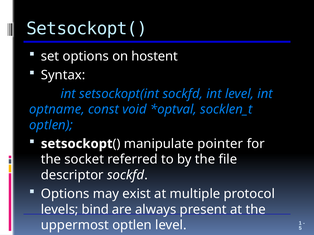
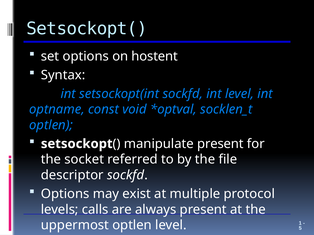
manipulate pointer: pointer -> present
bind: bind -> calls
